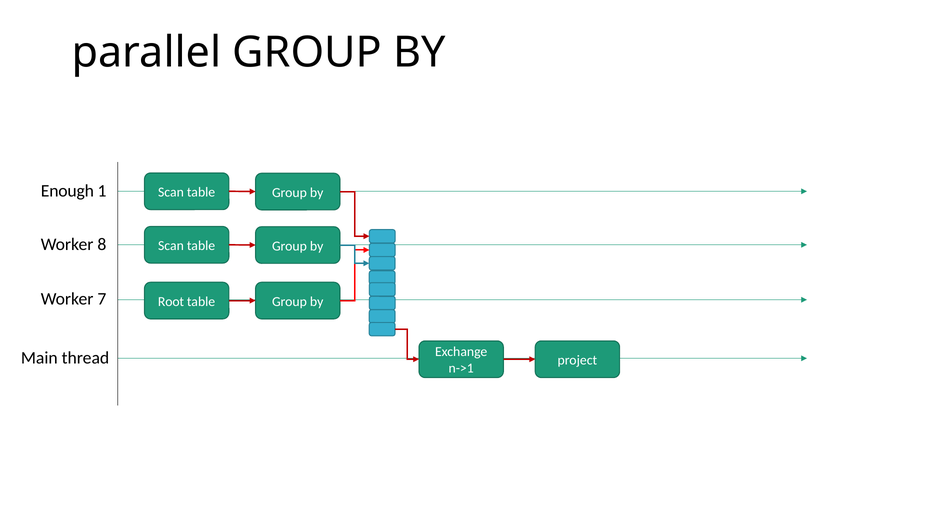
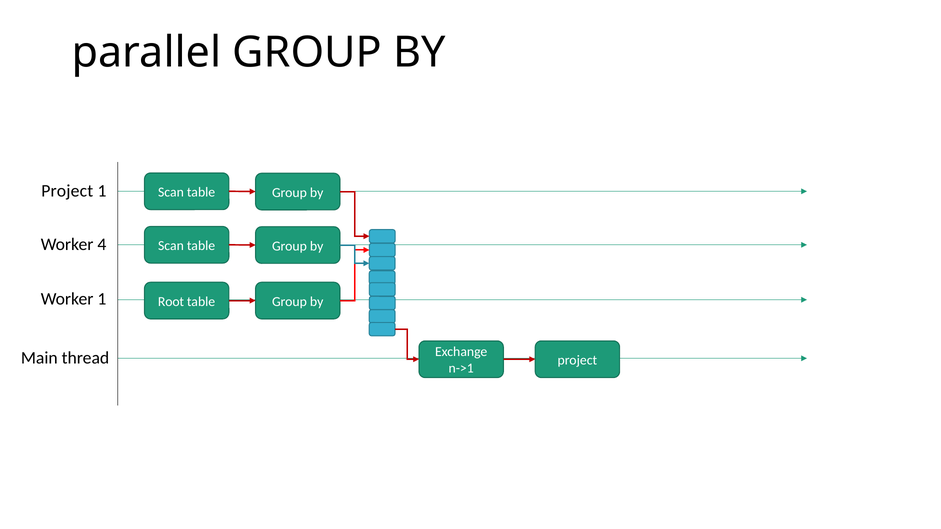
Enough at (67, 191): Enough -> Project
8: 8 -> 4
Worker 7: 7 -> 1
